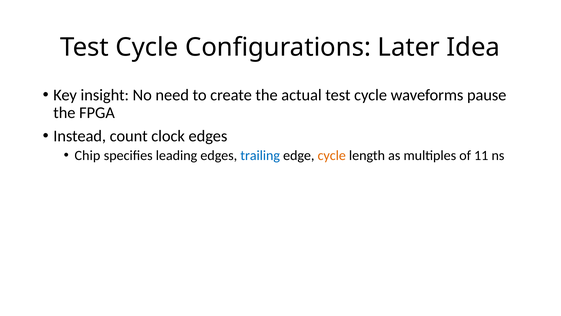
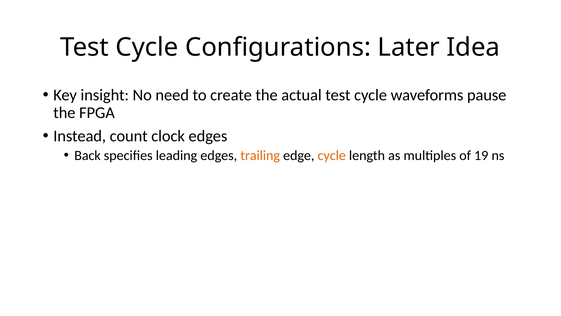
Chip: Chip -> Back
trailing colour: blue -> orange
11: 11 -> 19
